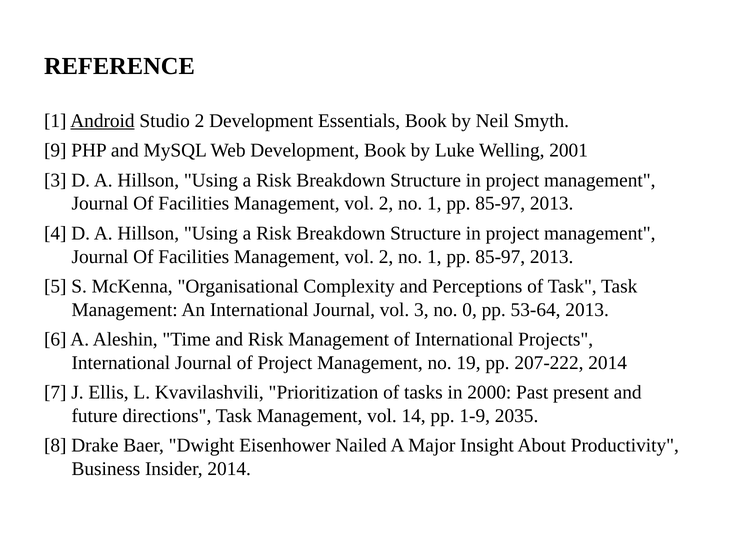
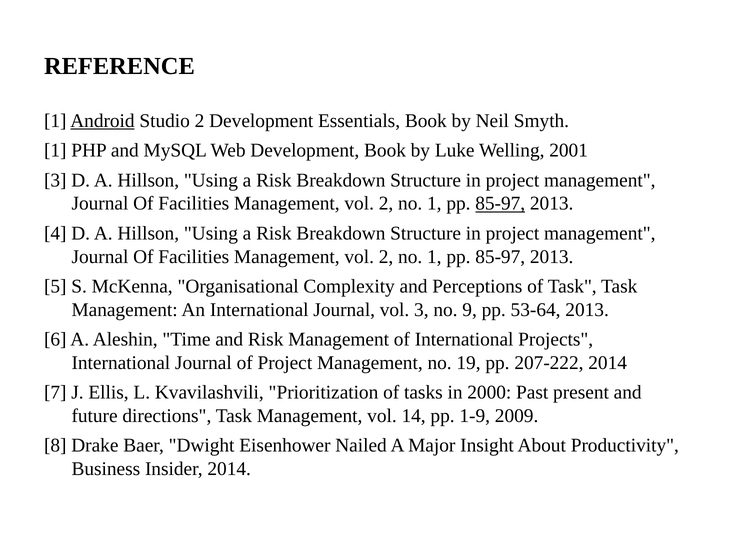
9 at (55, 150): 9 -> 1
85-97 at (500, 203) underline: none -> present
0: 0 -> 9
2035: 2035 -> 2009
